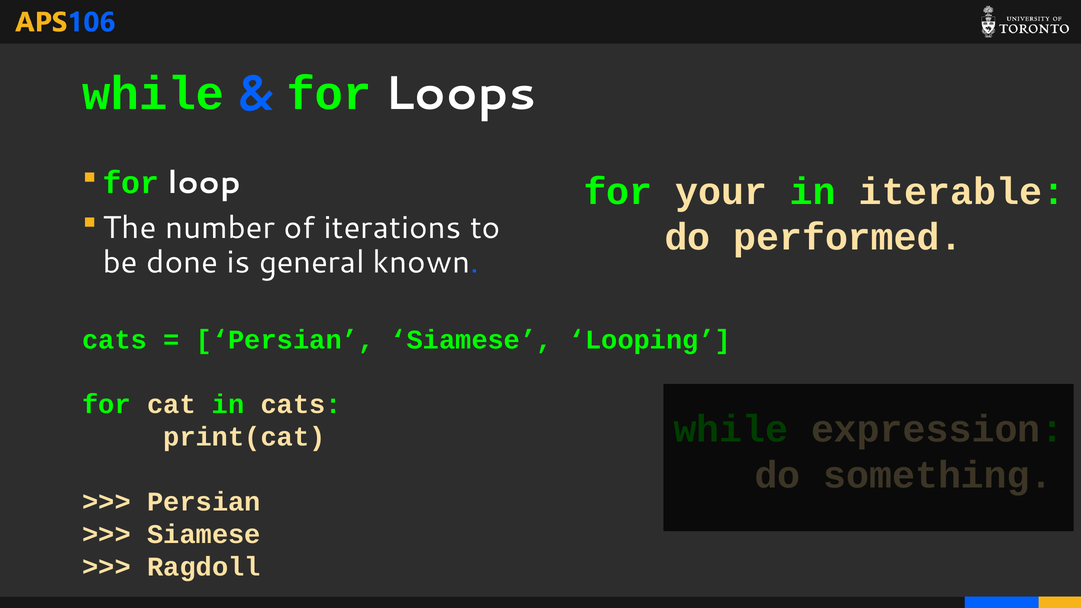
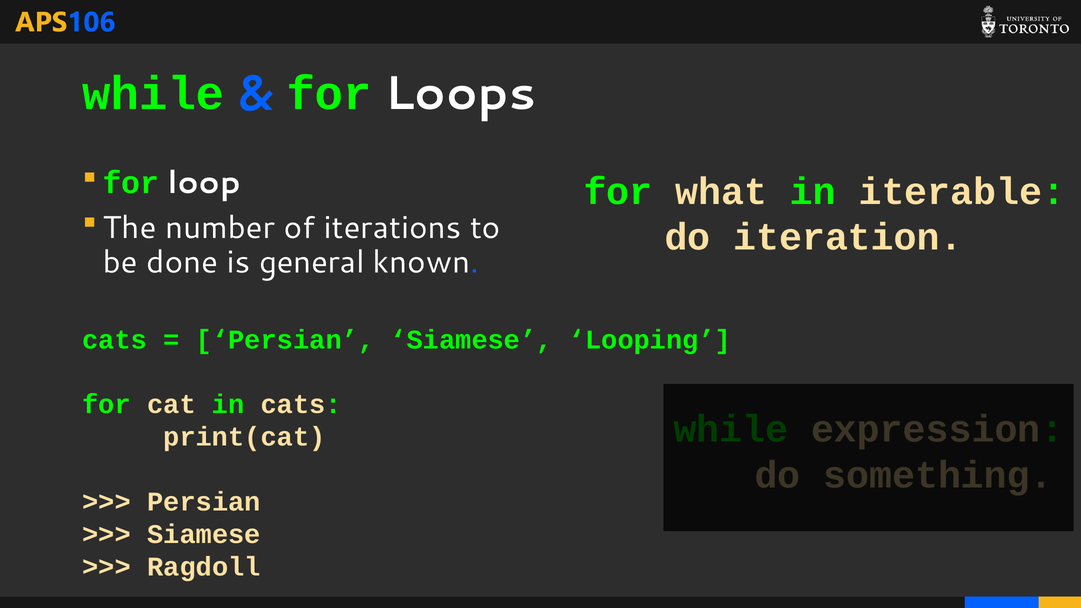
your: your -> what
performed: performed -> iteration
